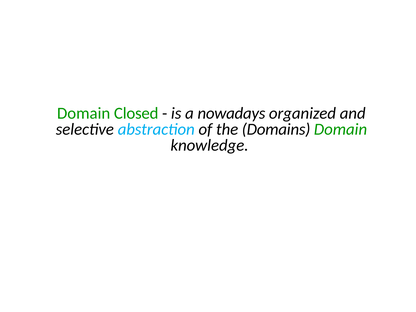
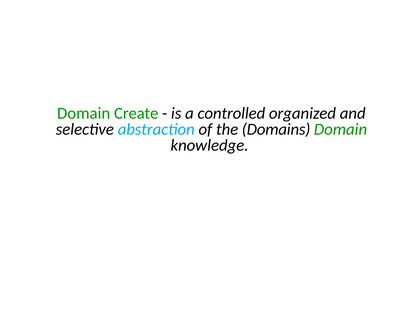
Closed: Closed -> Create
nowadays: nowadays -> controlled
